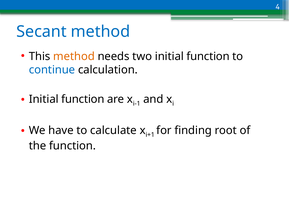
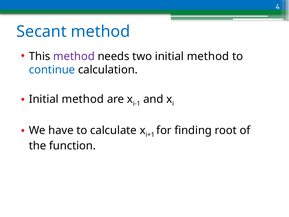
method at (74, 56) colour: orange -> purple
two initial function: function -> method
function at (83, 99): function -> method
